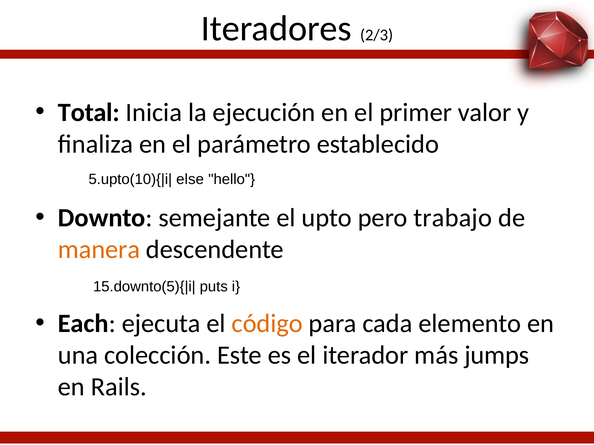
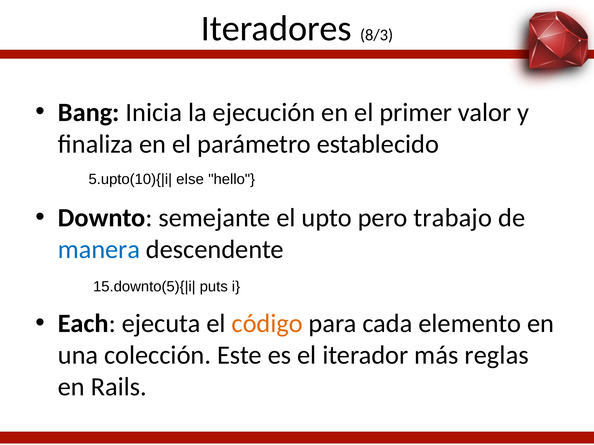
2/3: 2/3 -> 8/3
Total: Total -> Bang
manera colour: orange -> blue
jumps: jumps -> reglas
